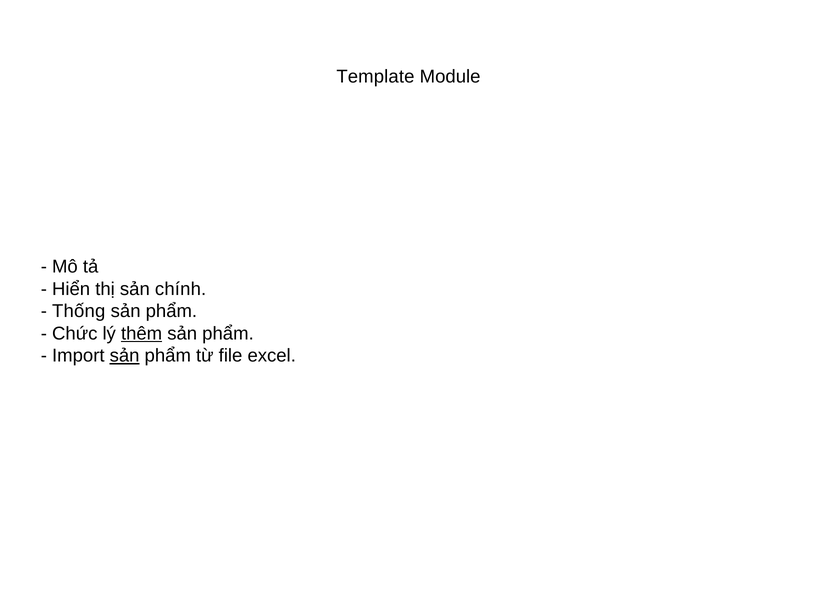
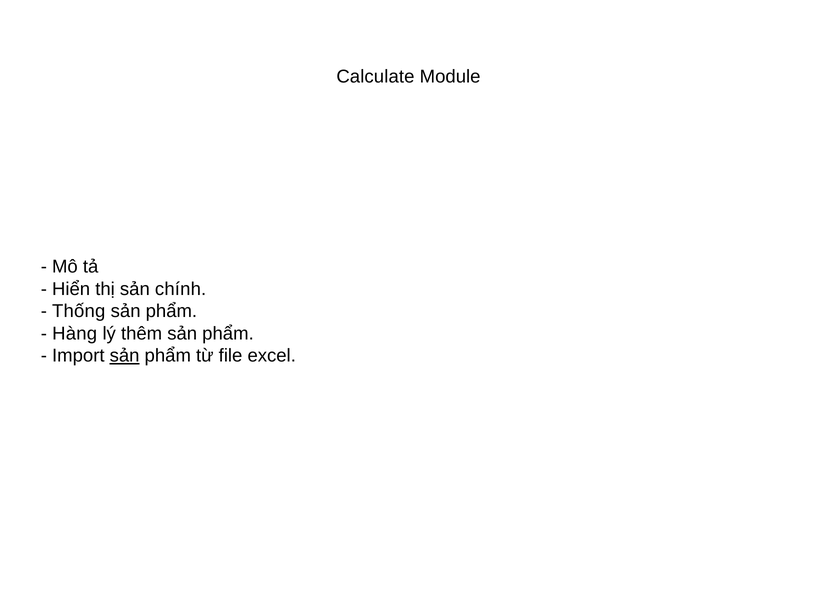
Template: Template -> Calculate
Chức: Chức -> Hàng
thêm underline: present -> none
